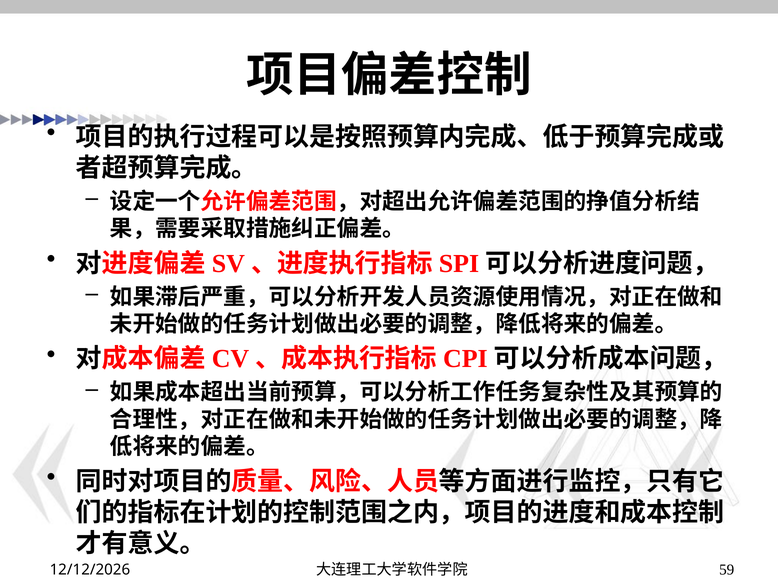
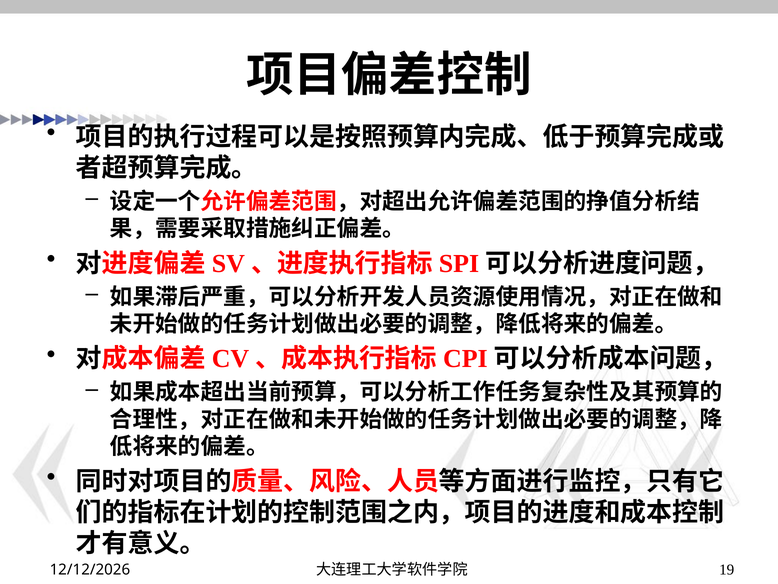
59: 59 -> 19
